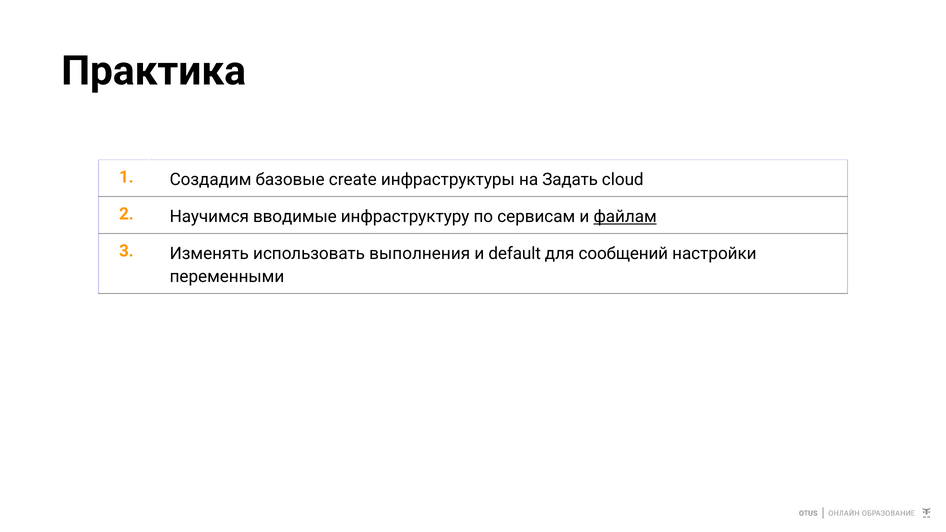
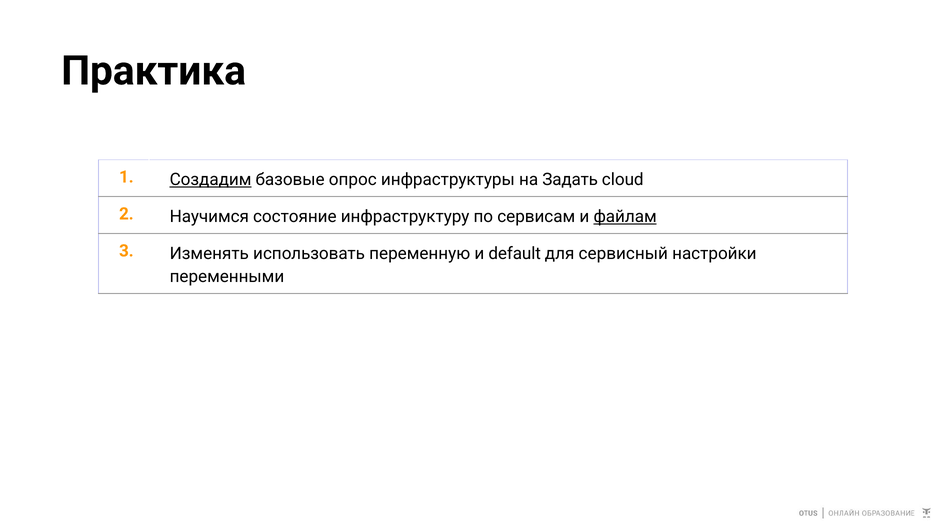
Создадим underline: none -> present
create: create -> опрос
вводимые: вводимые -> состояние
выполнения: выполнения -> переменную
сообщений: сообщений -> сервисный
